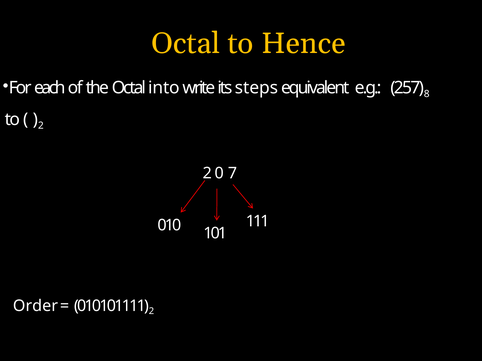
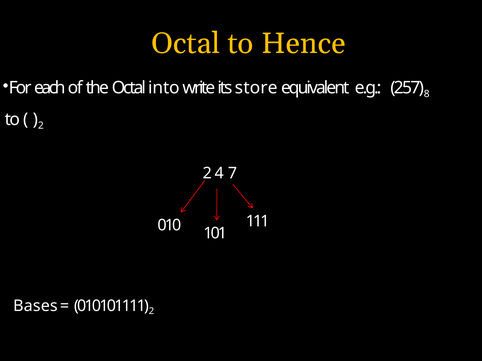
steps: steps -> store
0: 0 -> 4
Order: Order -> Bases
